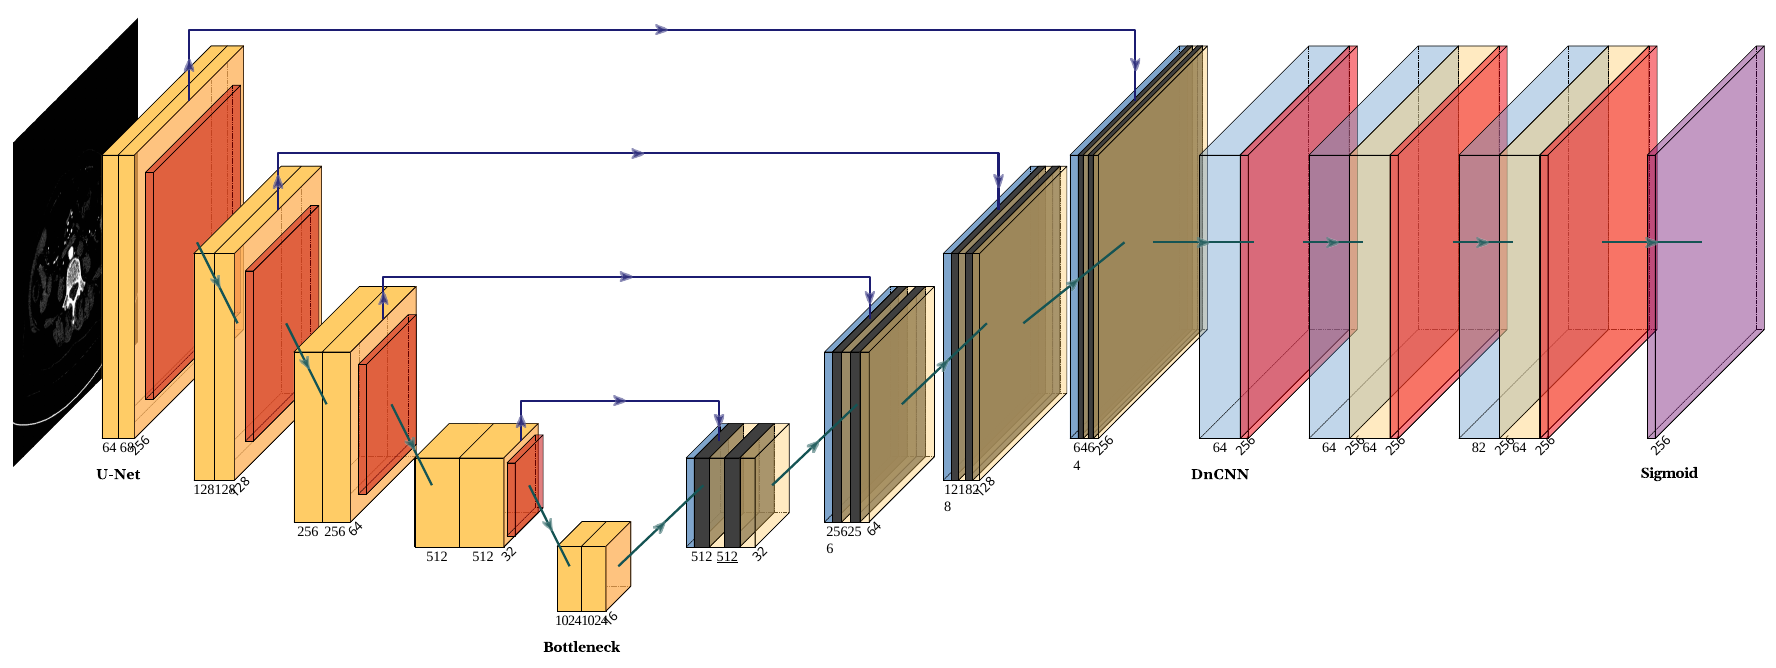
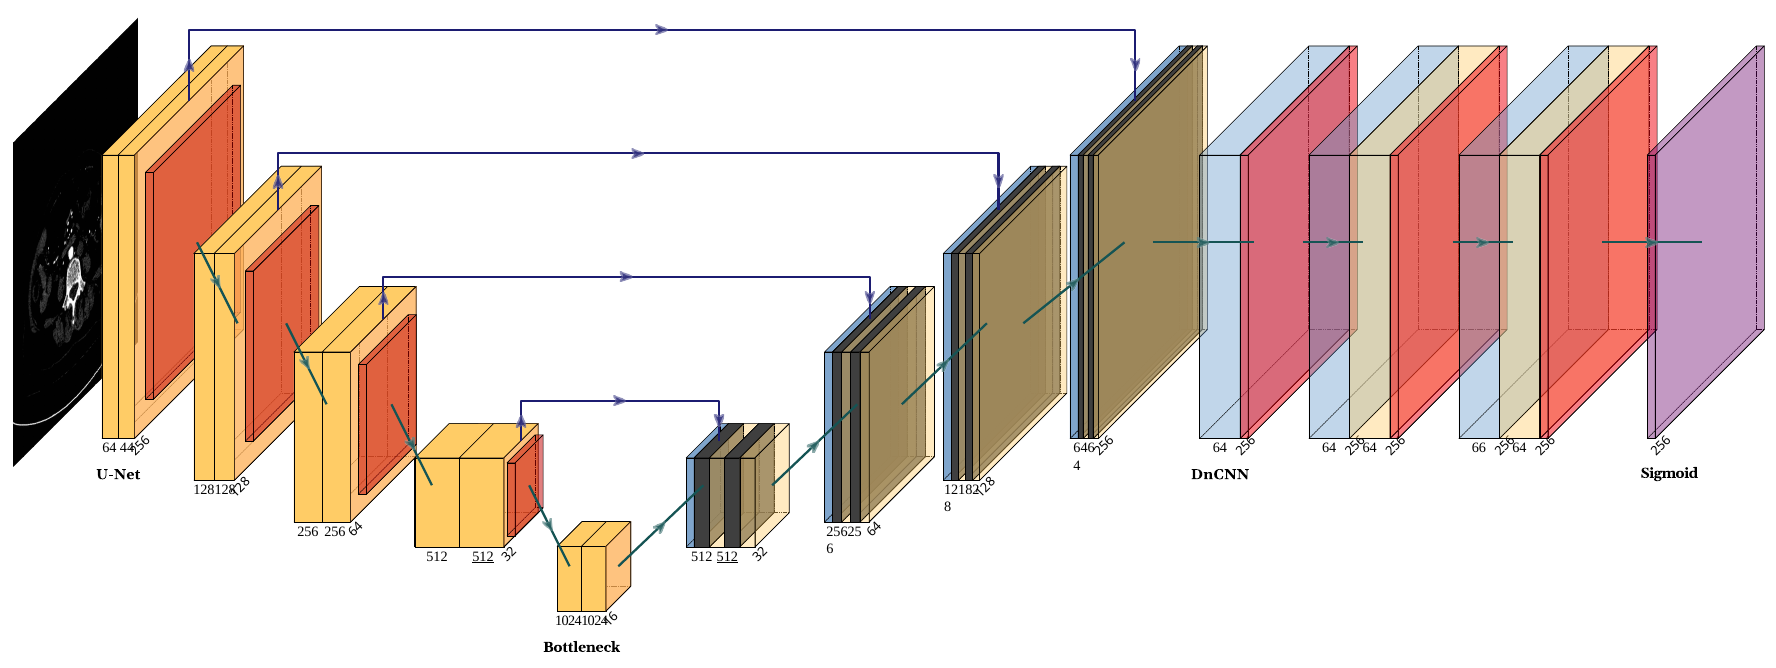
82: 82 -> 66
68: 68 -> 44
512 at (483, 556) underline: none -> present
